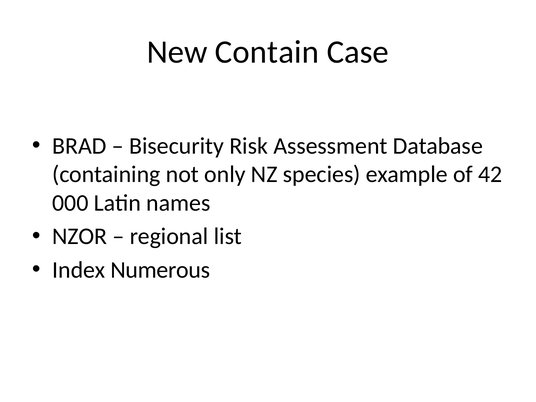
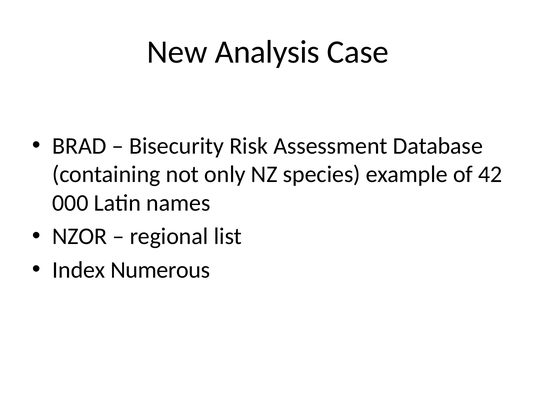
Contain: Contain -> Analysis
